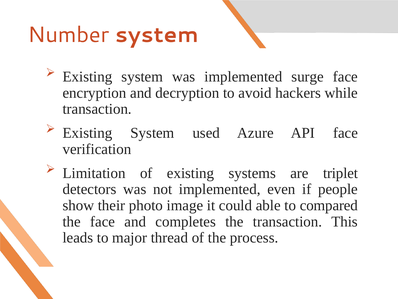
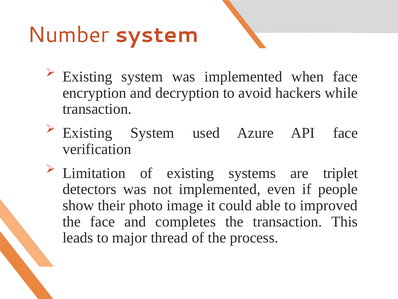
surge: surge -> when
compared: compared -> improved
